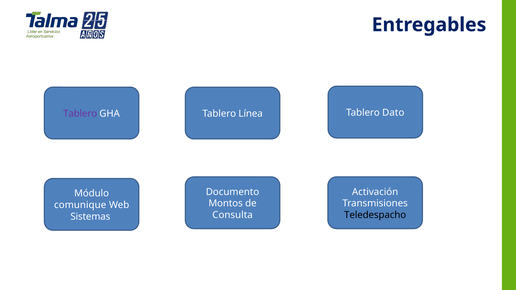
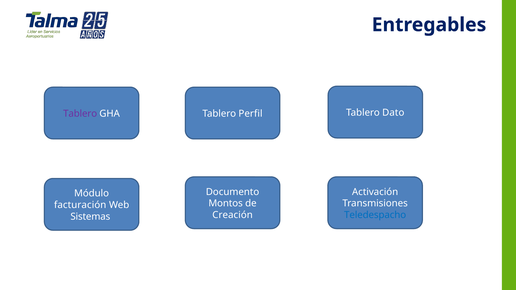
Línea: Línea -> Perfil
comunique: comunique -> facturación
Consulta: Consulta -> Creación
Teledespacho colour: black -> blue
